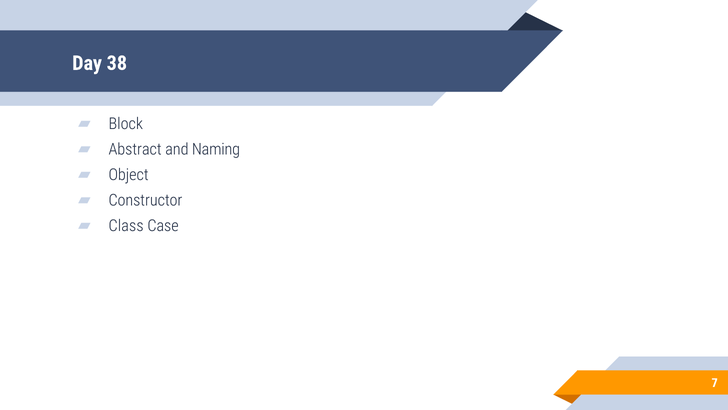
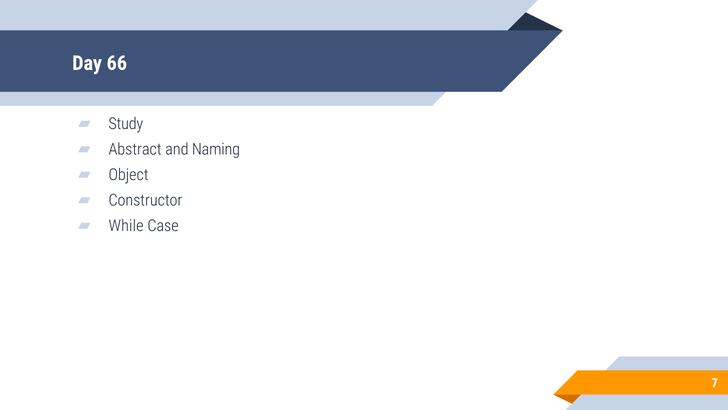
38: 38 -> 66
Block: Block -> Study
Class: Class -> While
